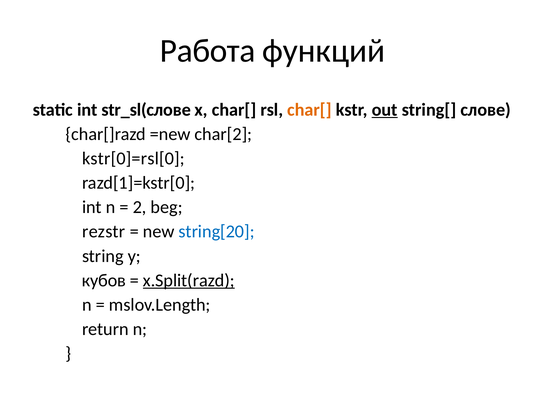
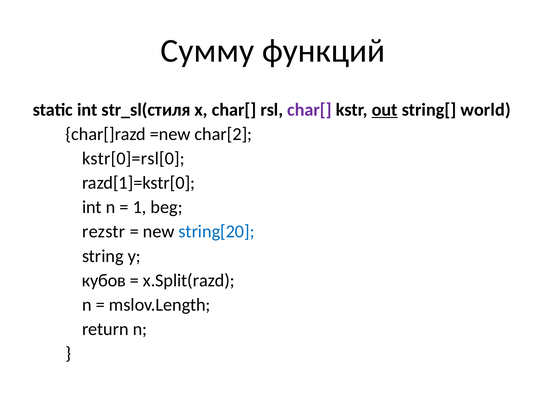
Работа: Работа -> Сумму
str_sl(слове: str_sl(слове -> str_sl(стиля
char[ at (309, 110) colour: orange -> purple
слове: слове -> world
2: 2 -> 1
x.Split(razd underline: present -> none
